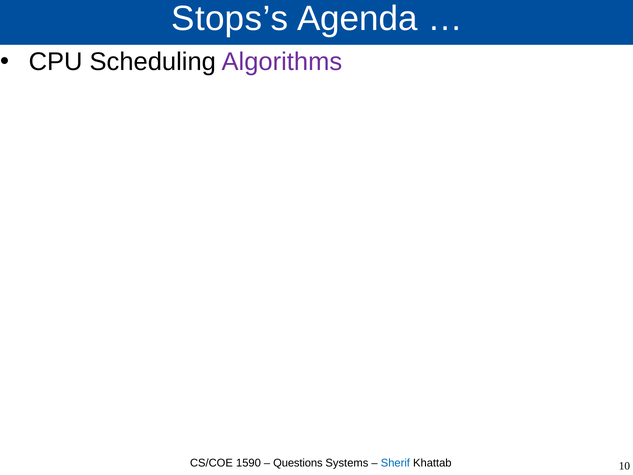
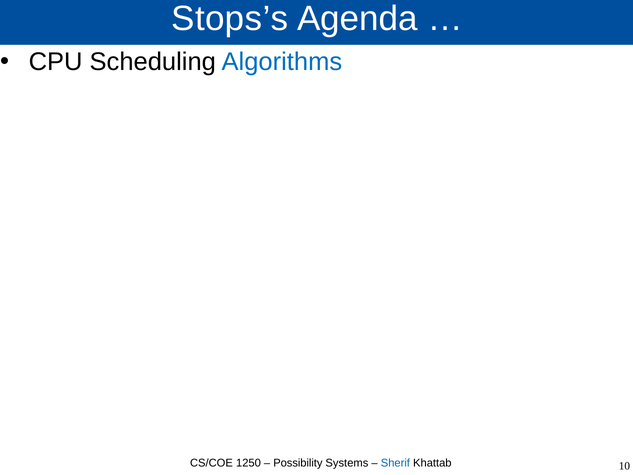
Algorithms colour: purple -> blue
1590: 1590 -> 1250
Questions: Questions -> Possibility
